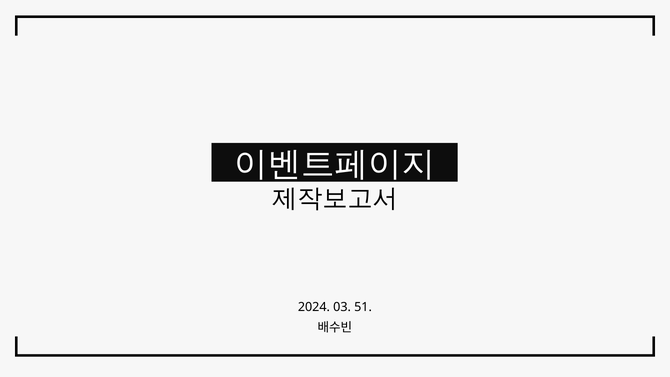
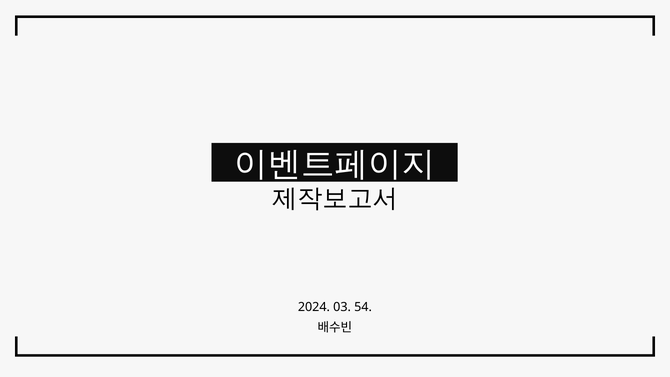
51: 51 -> 54
